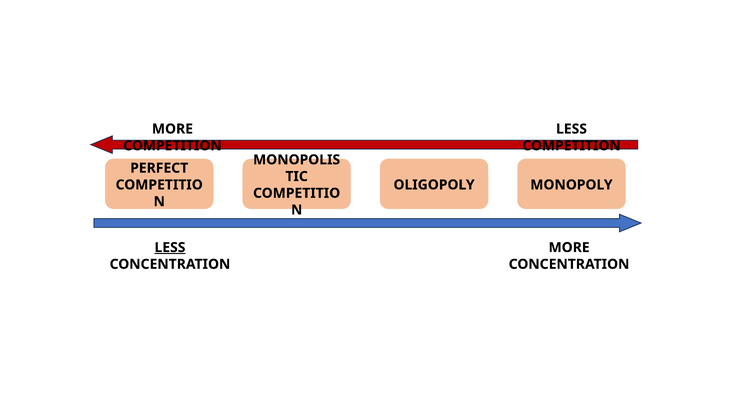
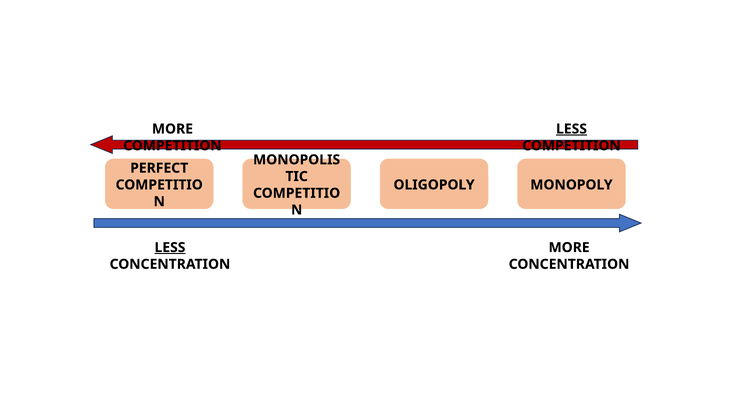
LESS at (572, 129) underline: none -> present
